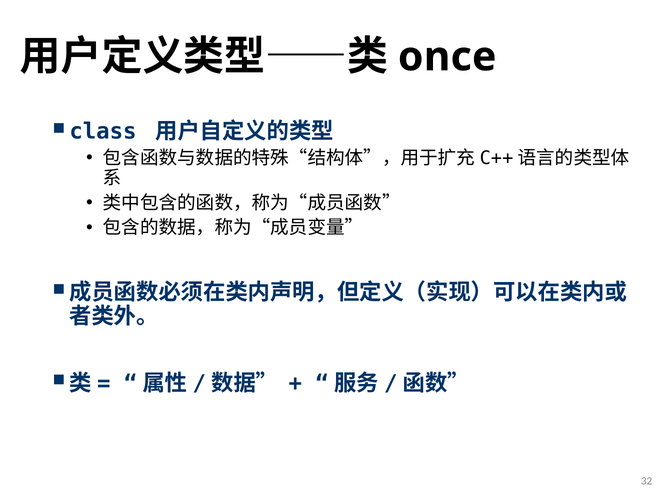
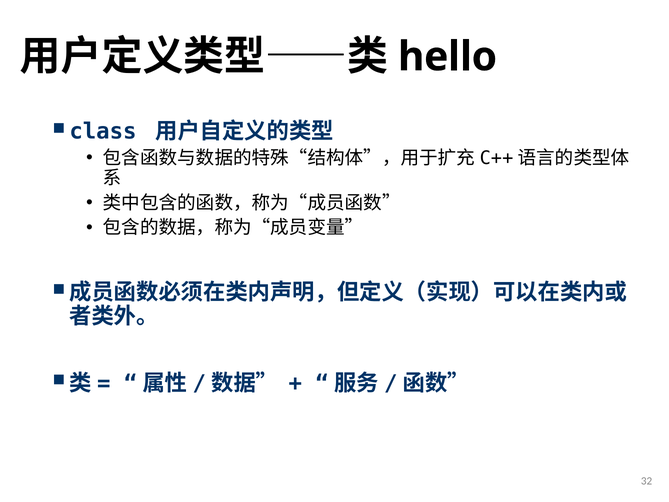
once: once -> hello
